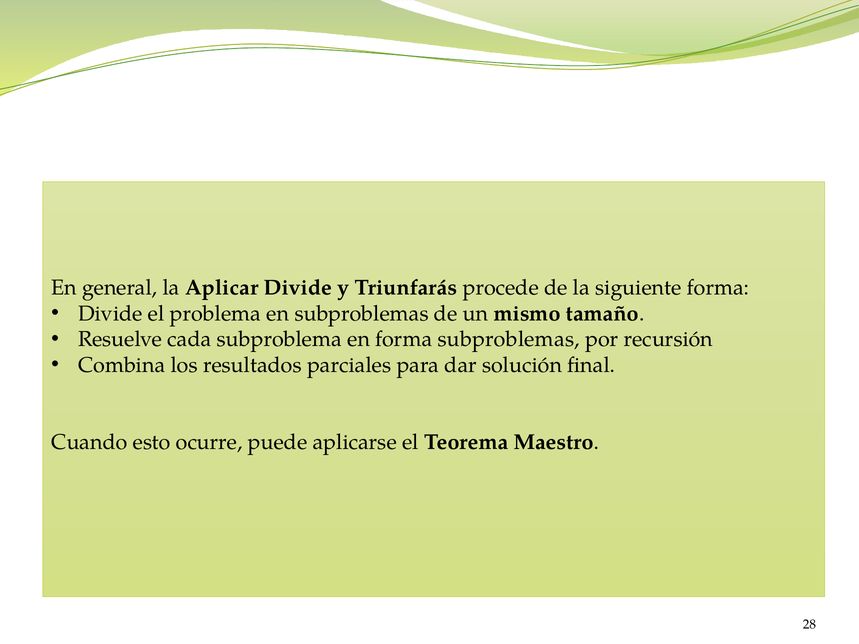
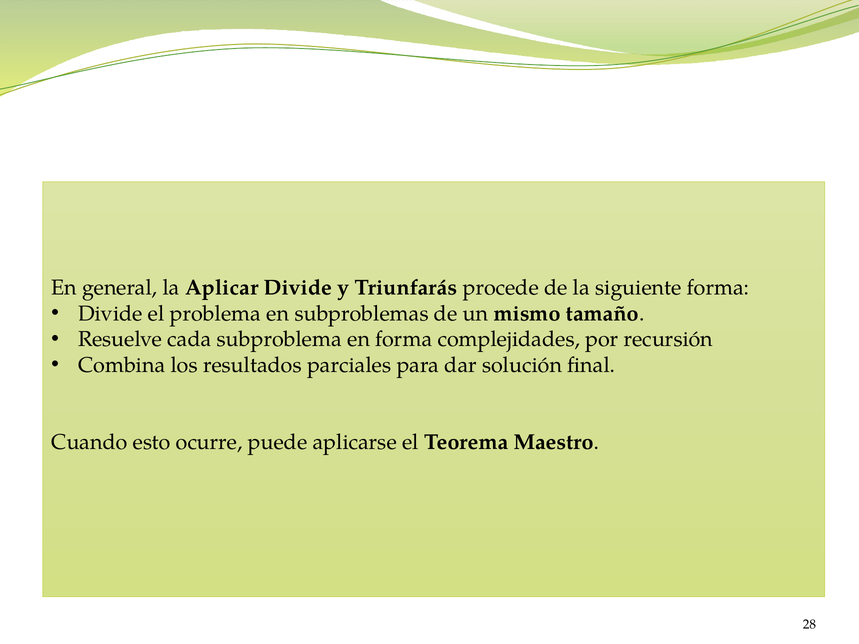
forma subproblemas: subproblemas -> complejidades
